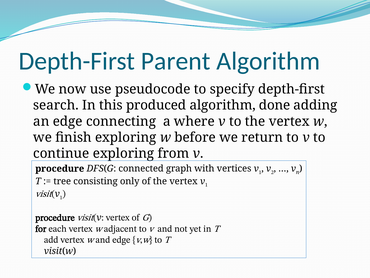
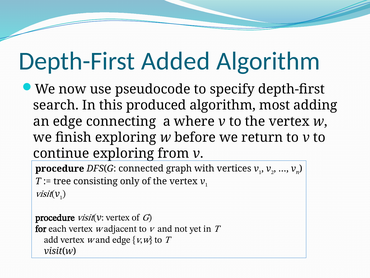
Parent: Parent -> Added
done: done -> most
